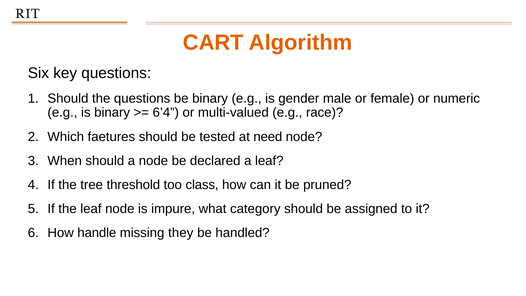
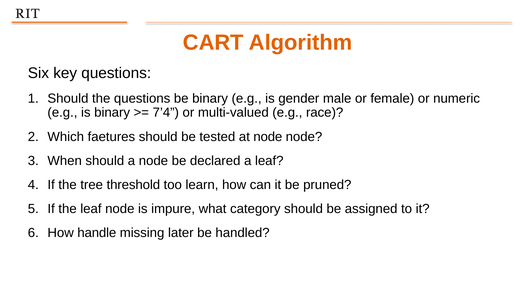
6’4: 6’4 -> 7’4
at need: need -> node
class: class -> learn
they: they -> later
